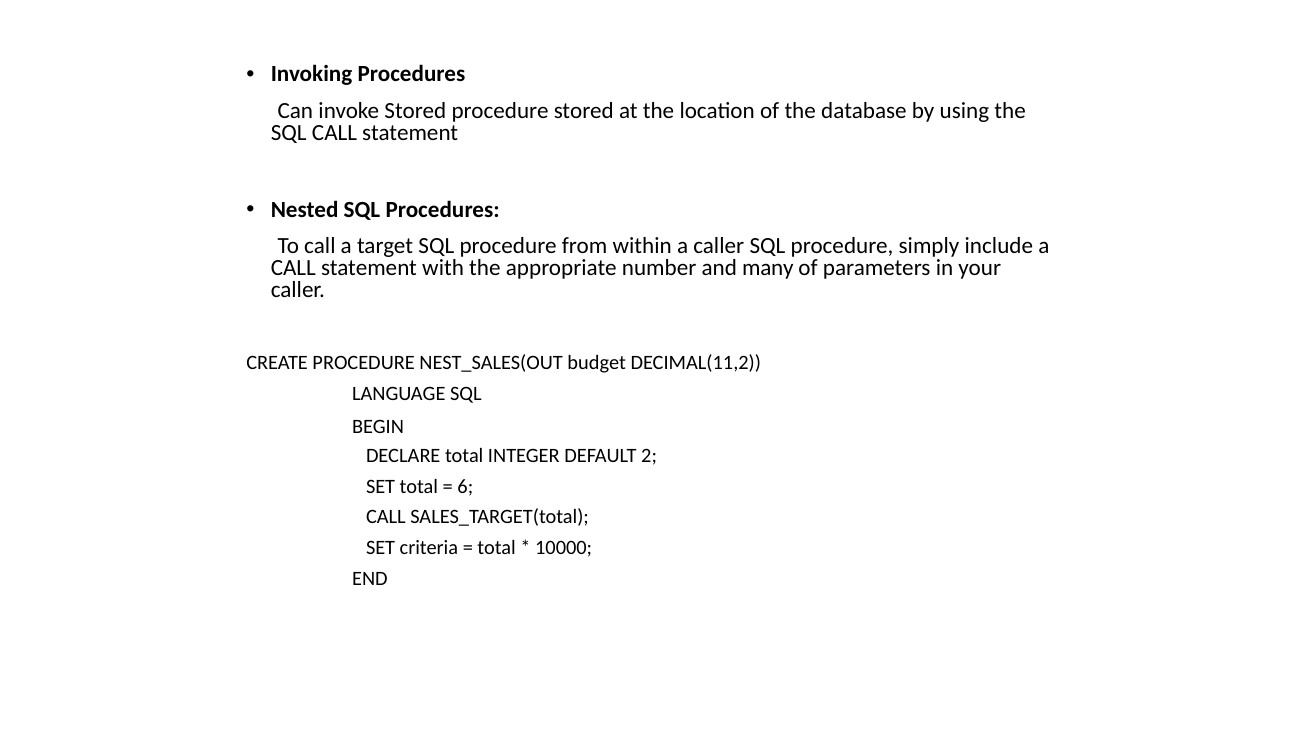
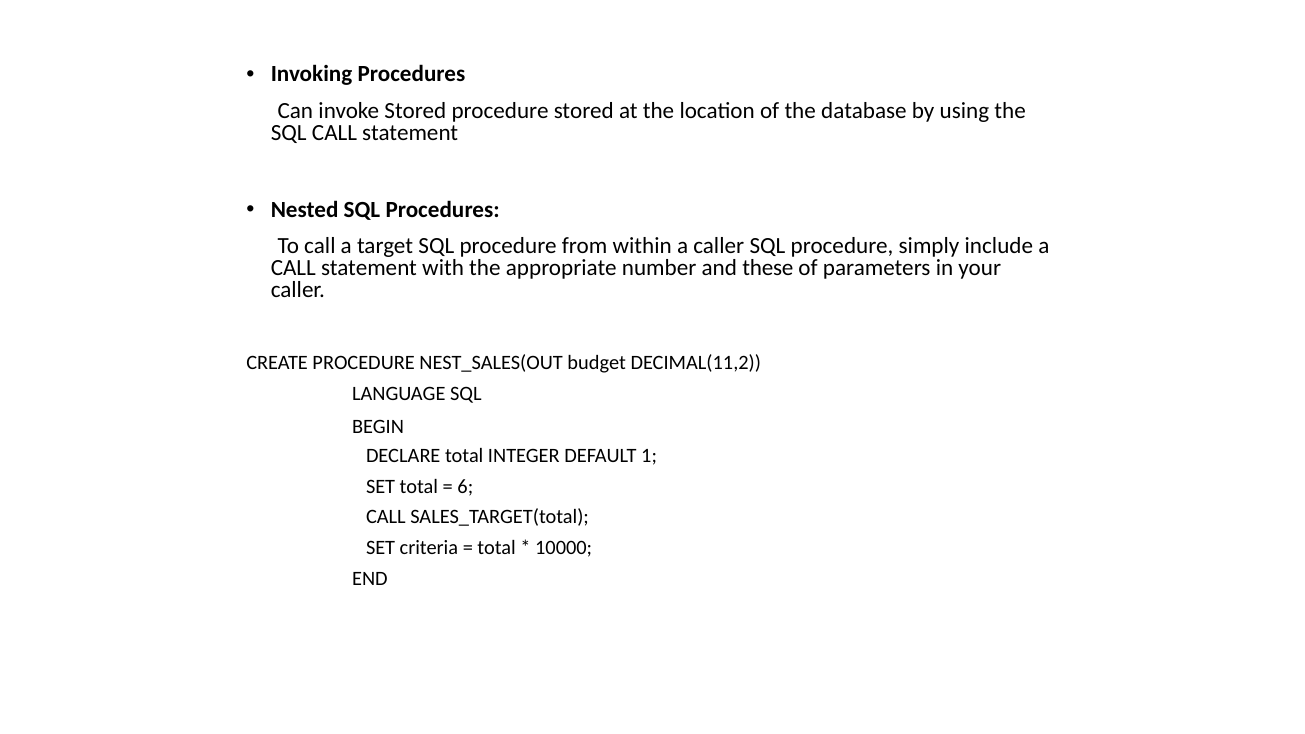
many: many -> these
2: 2 -> 1
